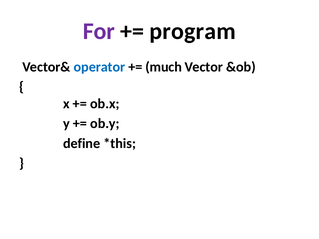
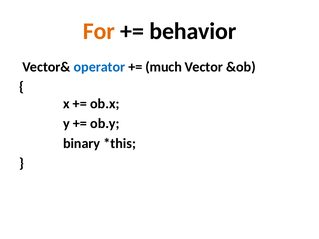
For colour: purple -> orange
program: program -> behavior
define: define -> binary
